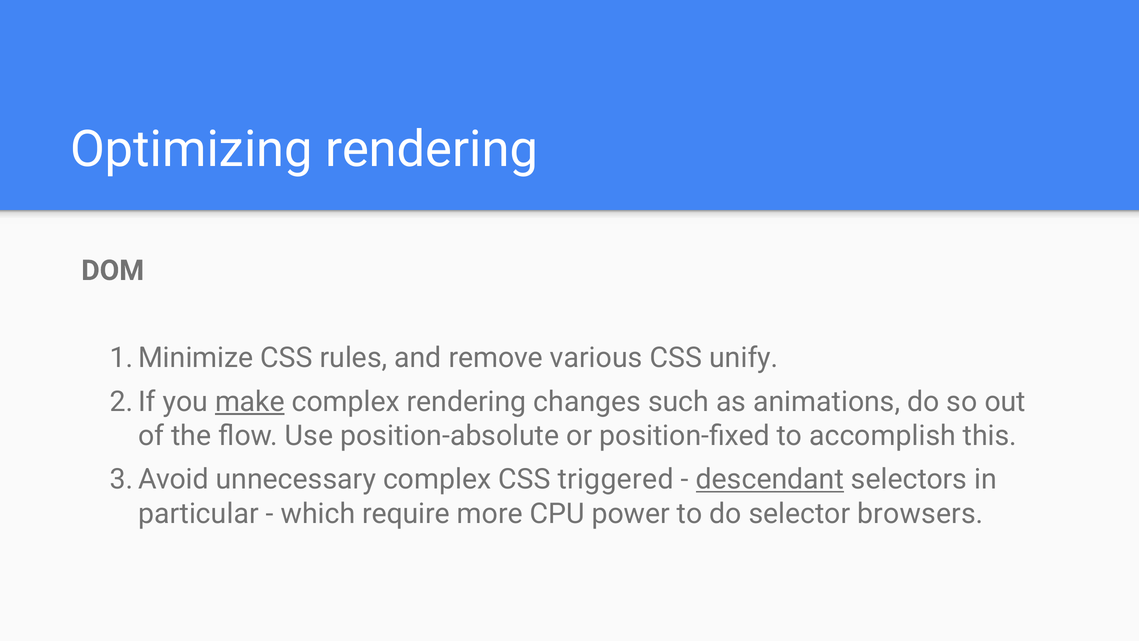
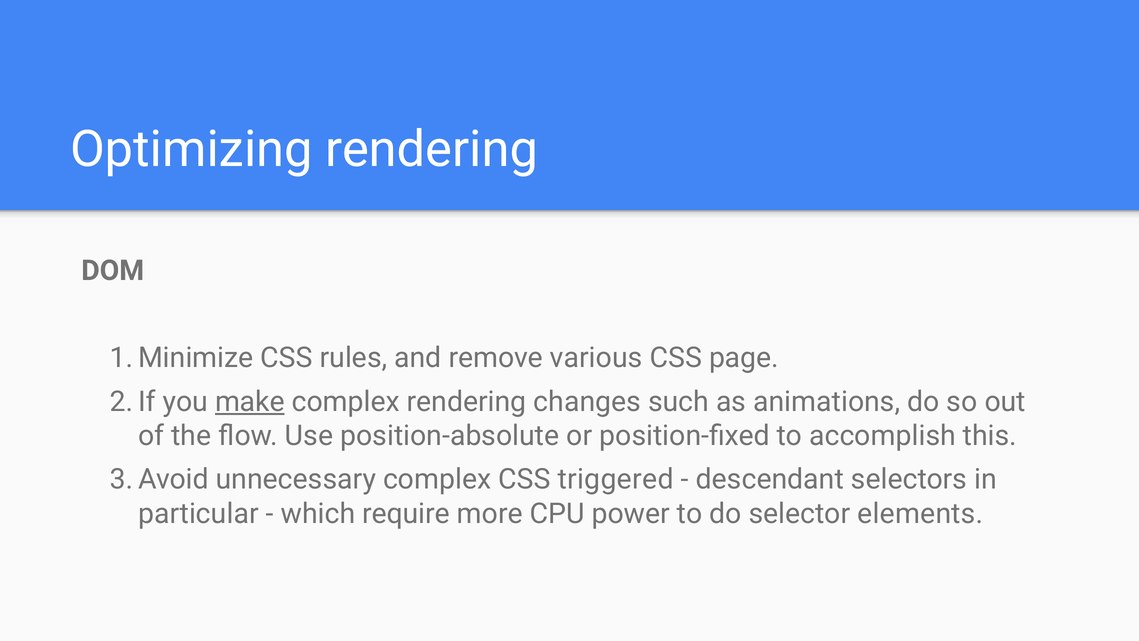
unify: unify -> page
descendant underline: present -> none
browsers: browsers -> elements
